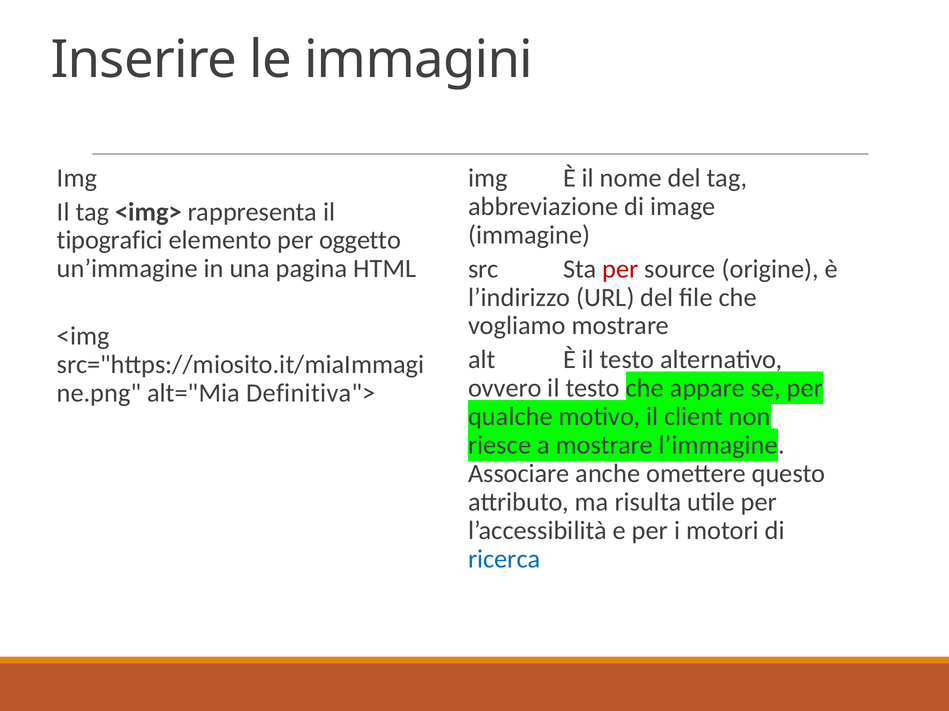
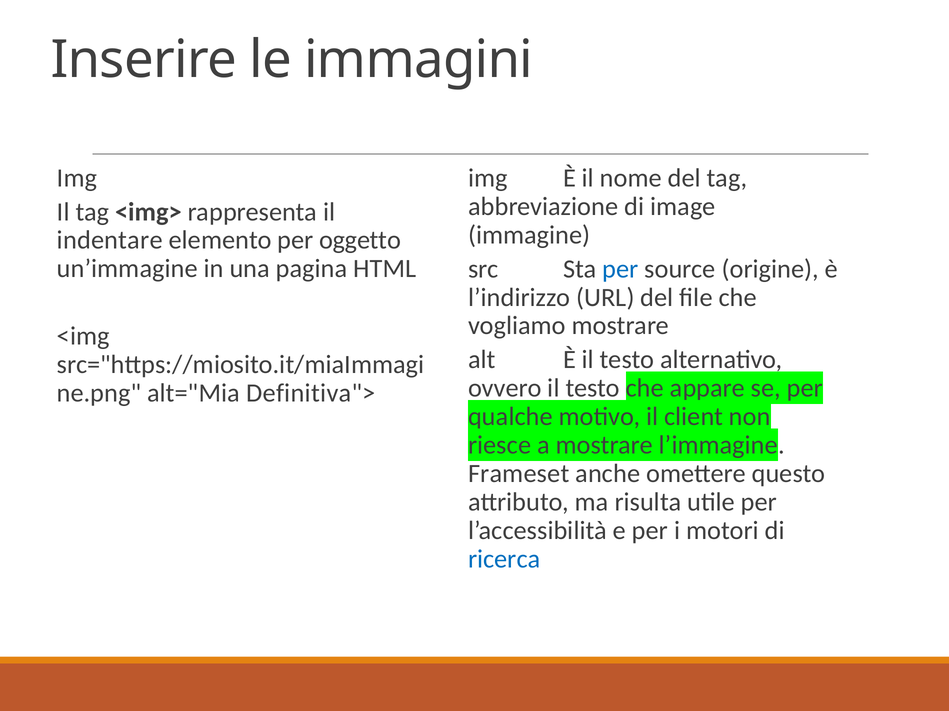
tipografici: tipografici -> indentare
per at (620, 269) colour: red -> blue
Associare: Associare -> Frameset
